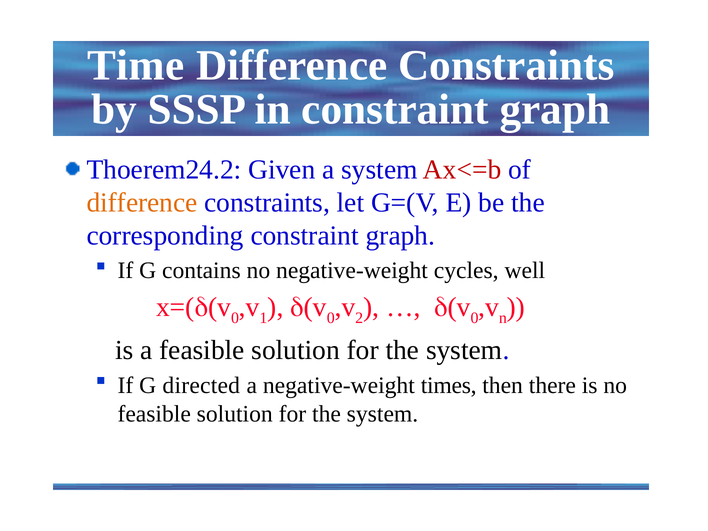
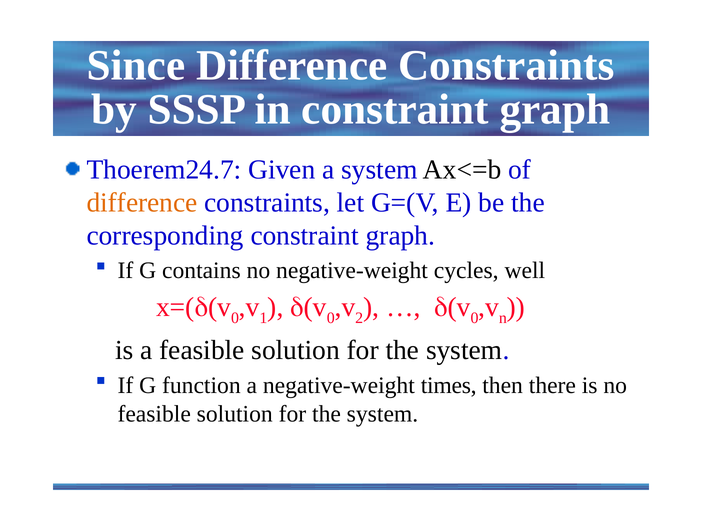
Time: Time -> Since
Thoerem24.2: Thoerem24.2 -> Thoerem24.7
Ax<=b colour: red -> black
directed: directed -> function
